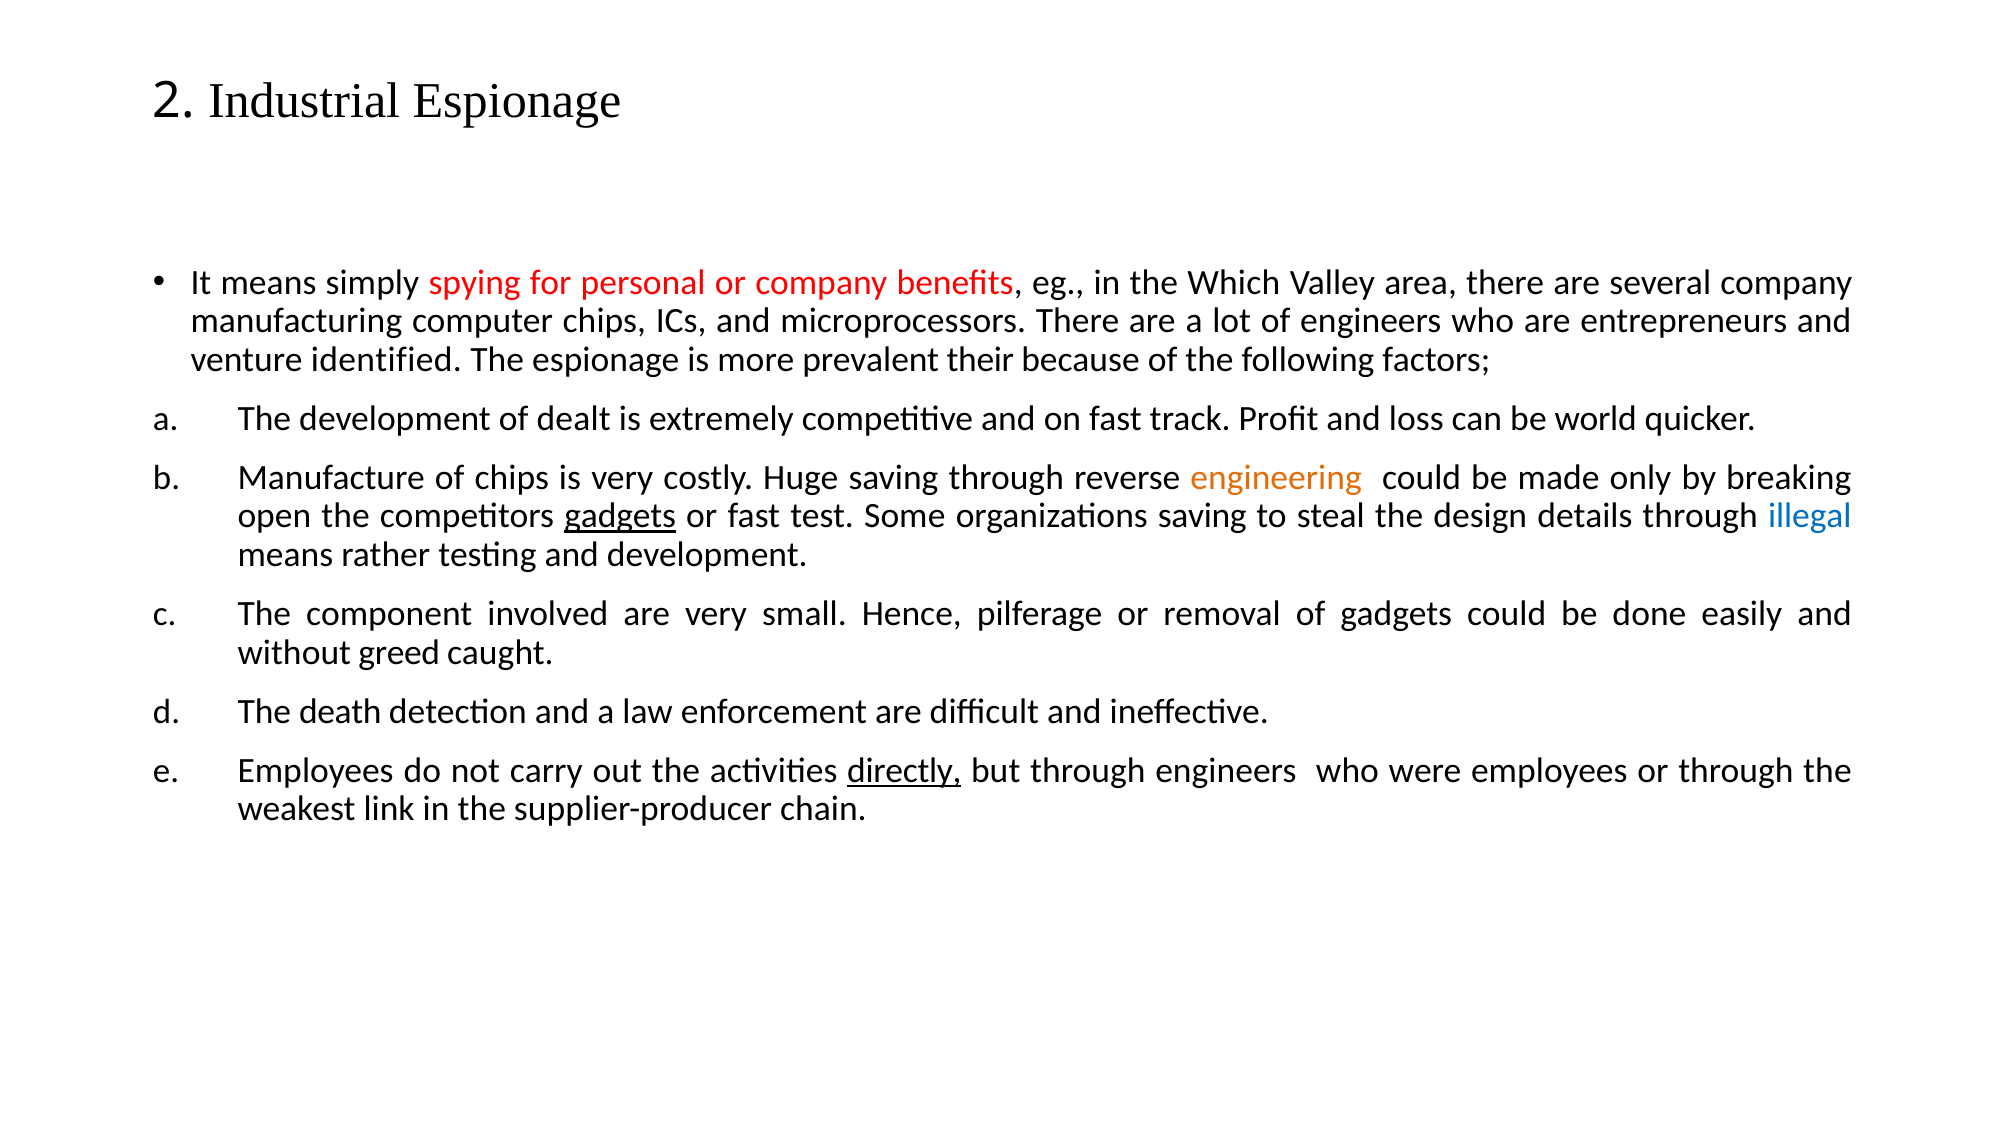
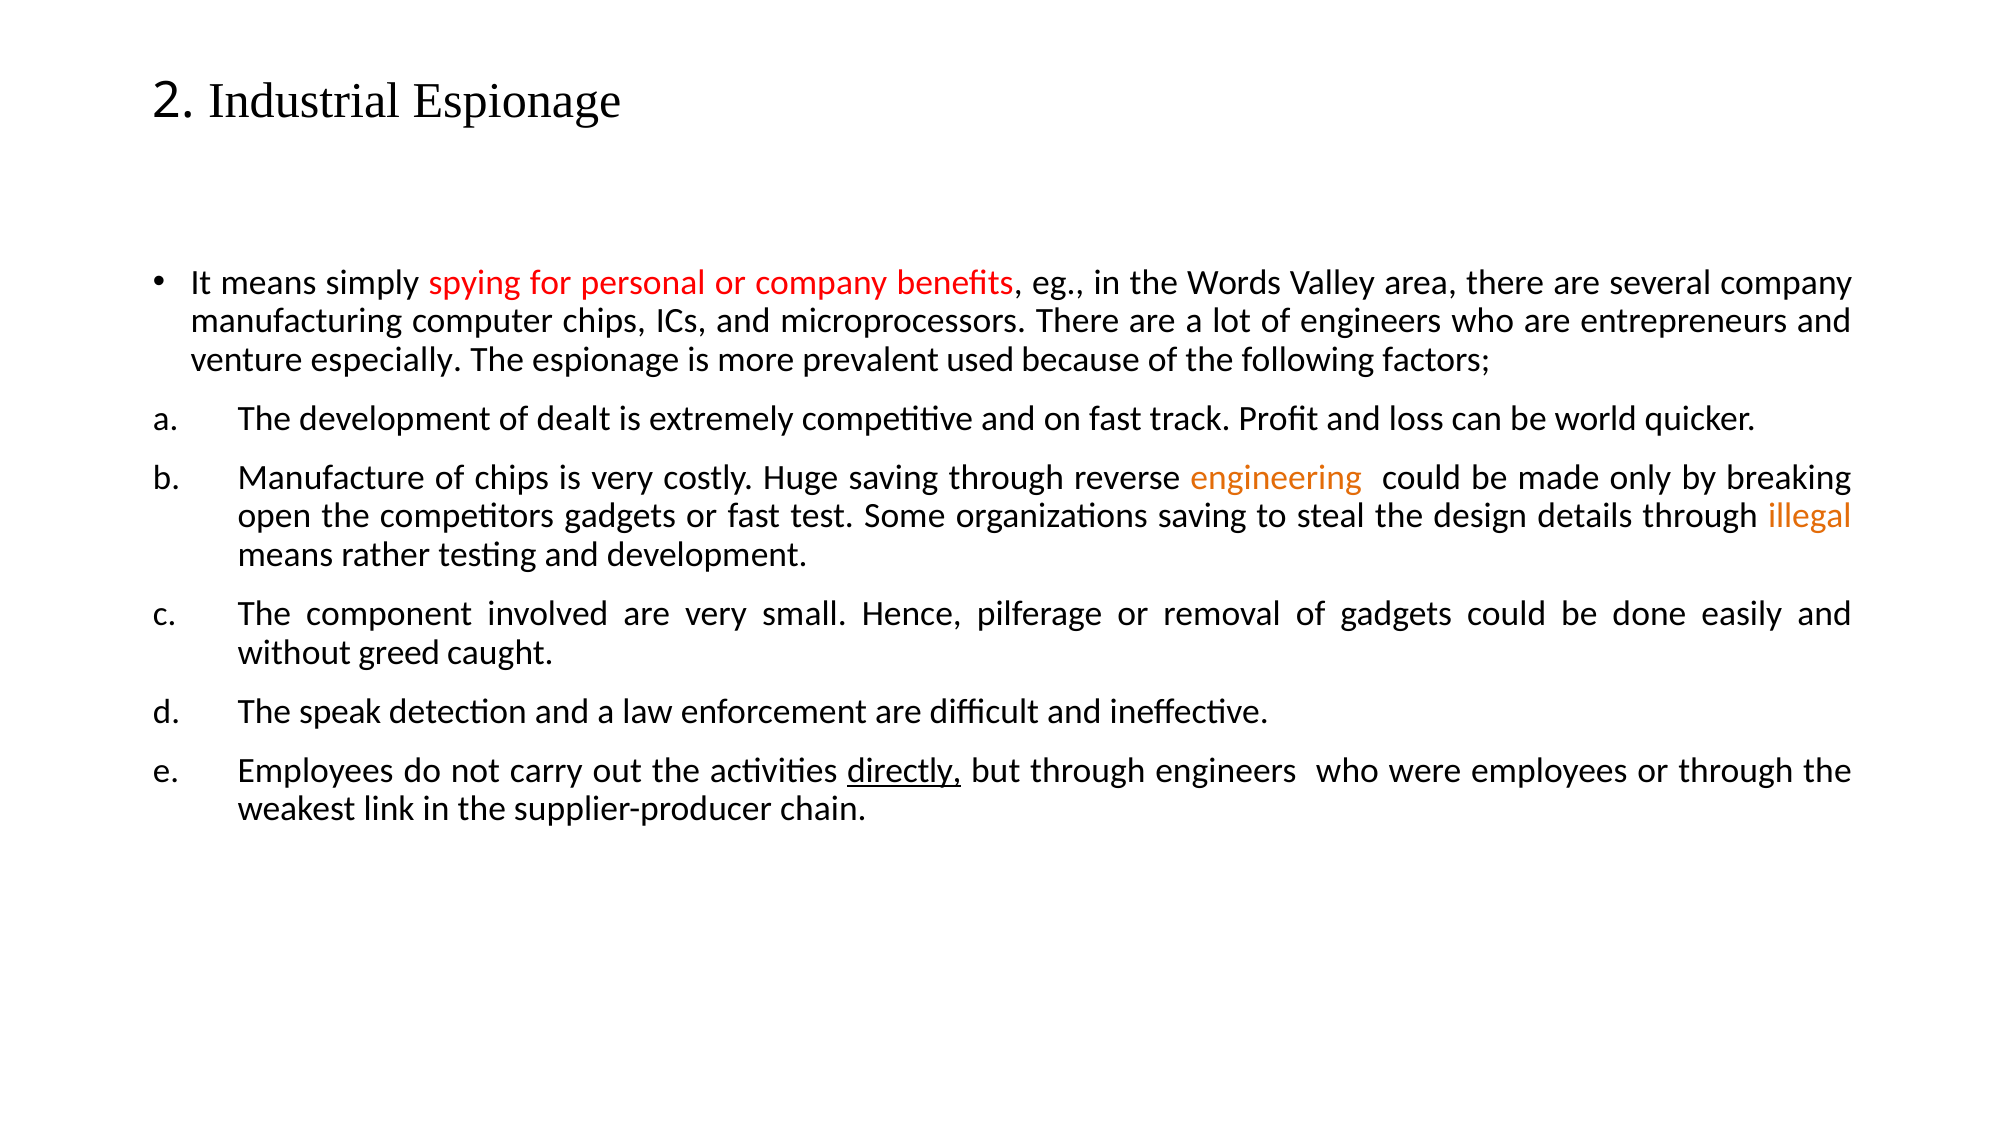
Which: Which -> Words
identified: identified -> especially
their: their -> used
gadgets at (620, 516) underline: present -> none
illegal colour: blue -> orange
death: death -> speak
